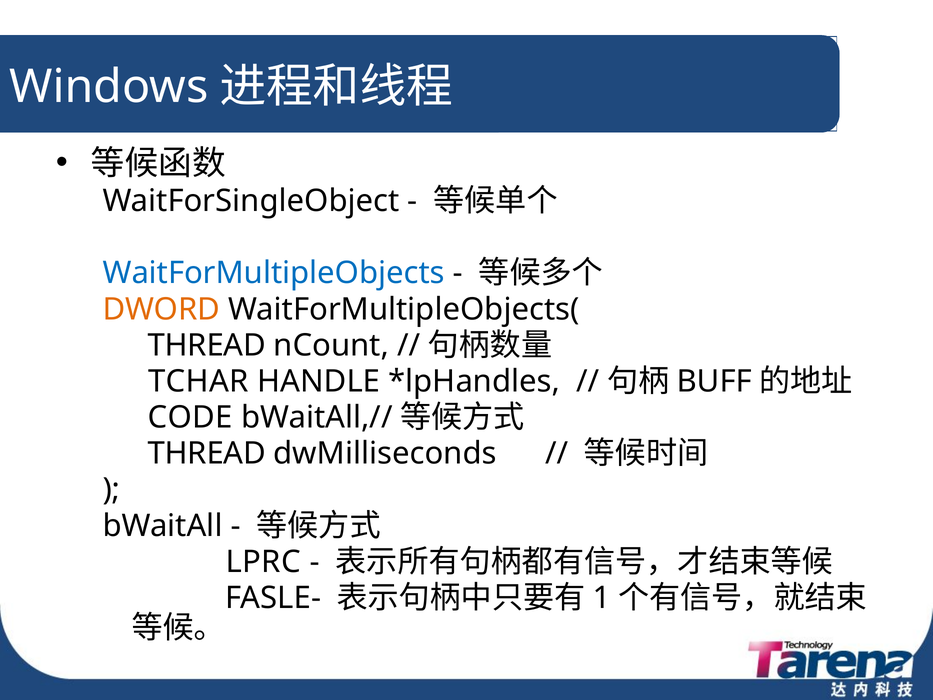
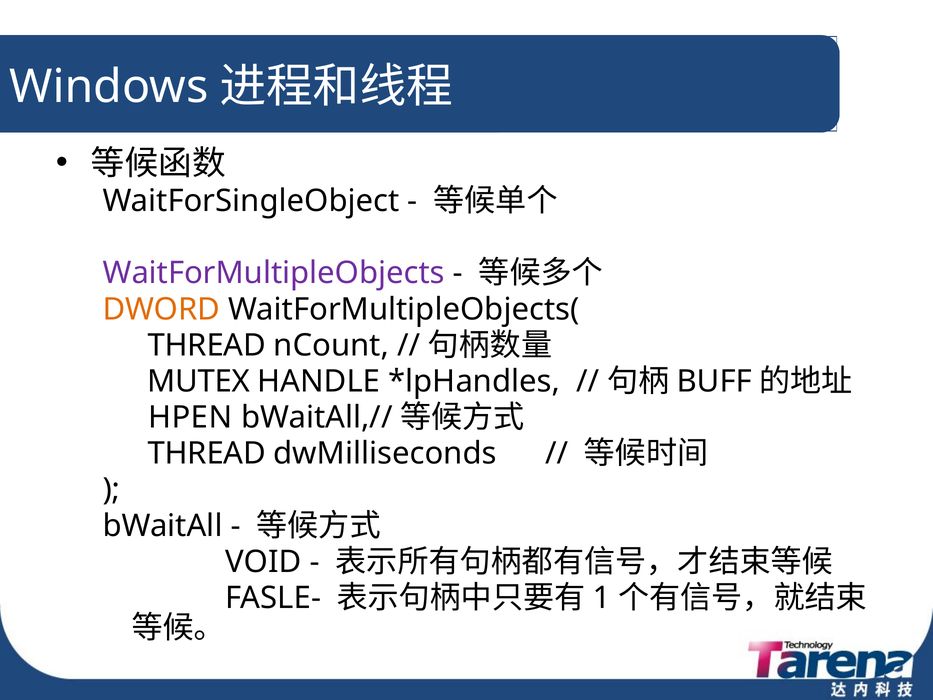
WaitForMultipleObjects colour: blue -> purple
TCHAR: TCHAR -> MUTEX
CODE: CODE -> HPEN
LPRC: LPRC -> VOID
